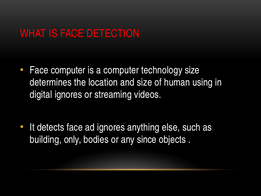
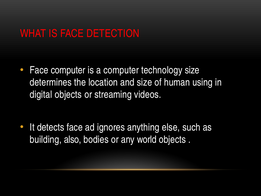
digital ignores: ignores -> objects
only: only -> also
since: since -> world
